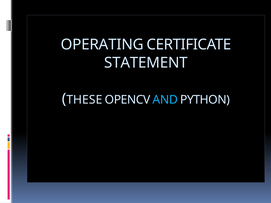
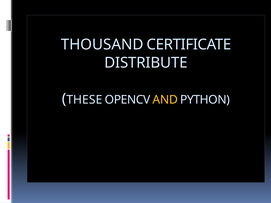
OPERATING: OPERATING -> THOUSAND
STATEMENT: STATEMENT -> DISTRIBUTE
AND colour: light blue -> yellow
